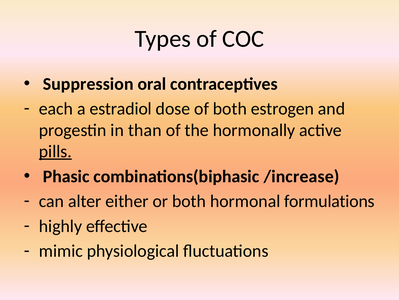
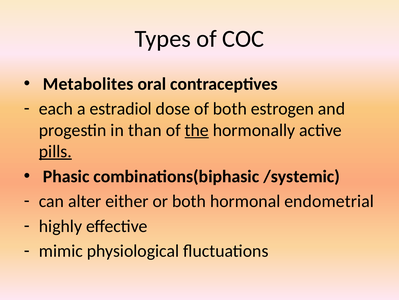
Suppression: Suppression -> Metabolites
the underline: none -> present
/increase: /increase -> /systemic
formulations: formulations -> endometrial
